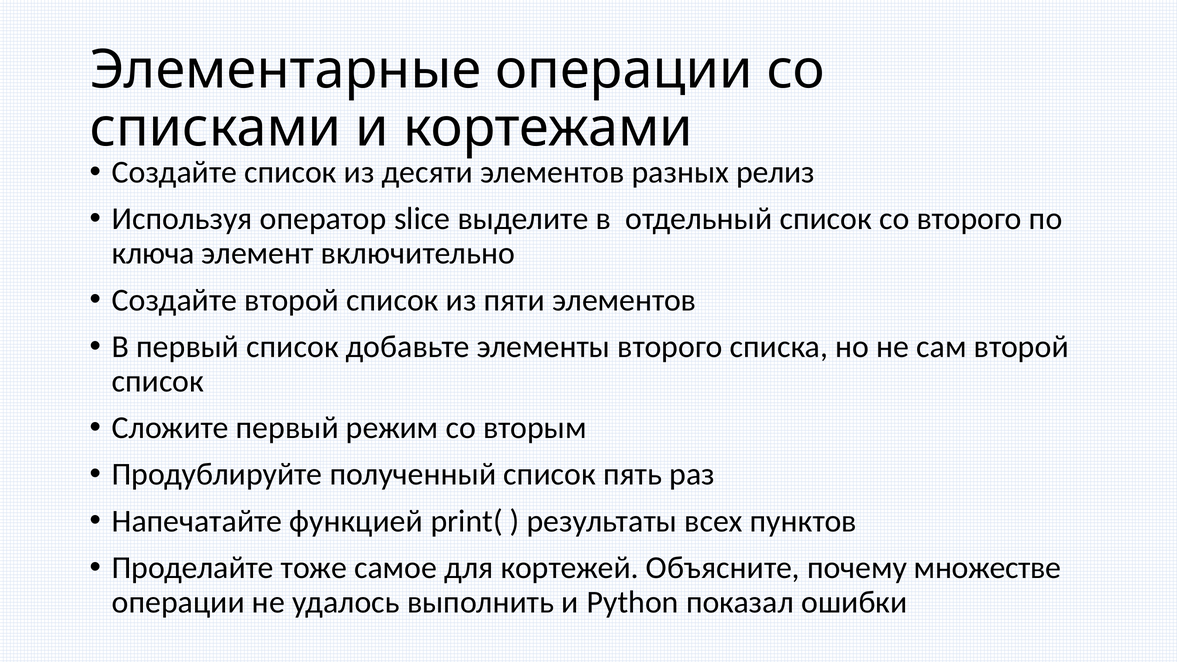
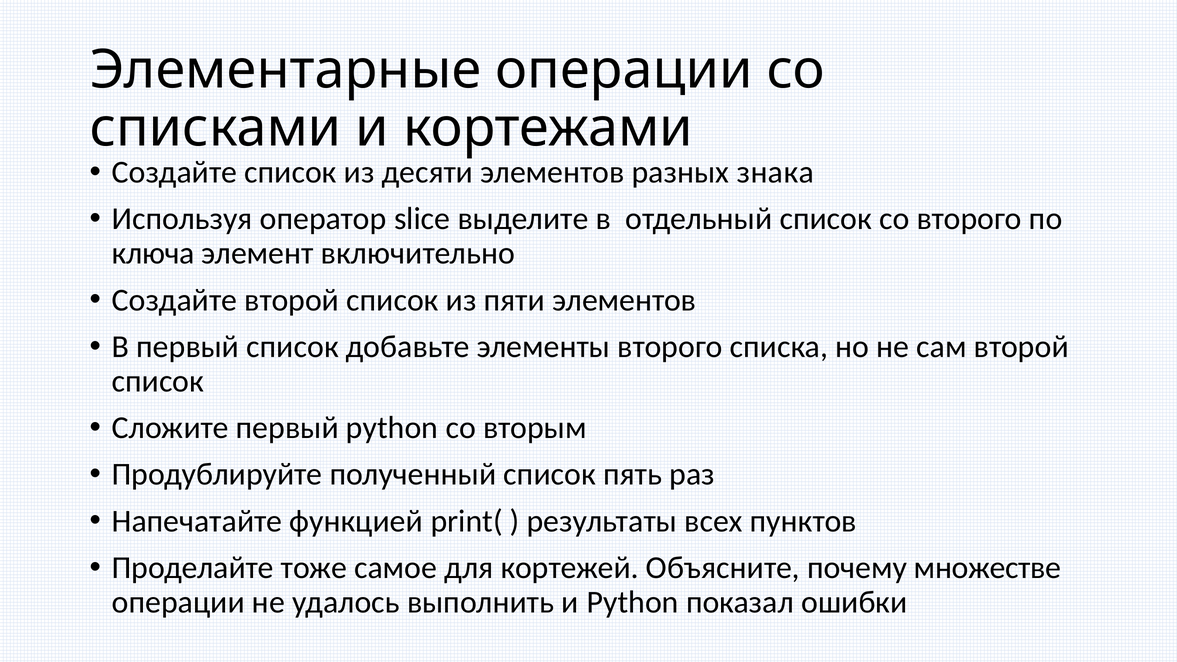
релиз: релиз -> знака
первый режим: режим -> python
